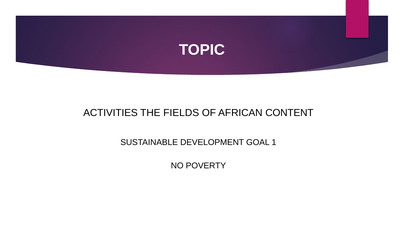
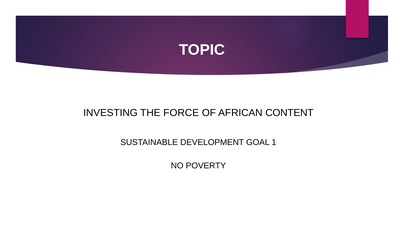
ACTIVITIES: ACTIVITIES -> INVESTING
FIELDS: FIELDS -> FORCE
